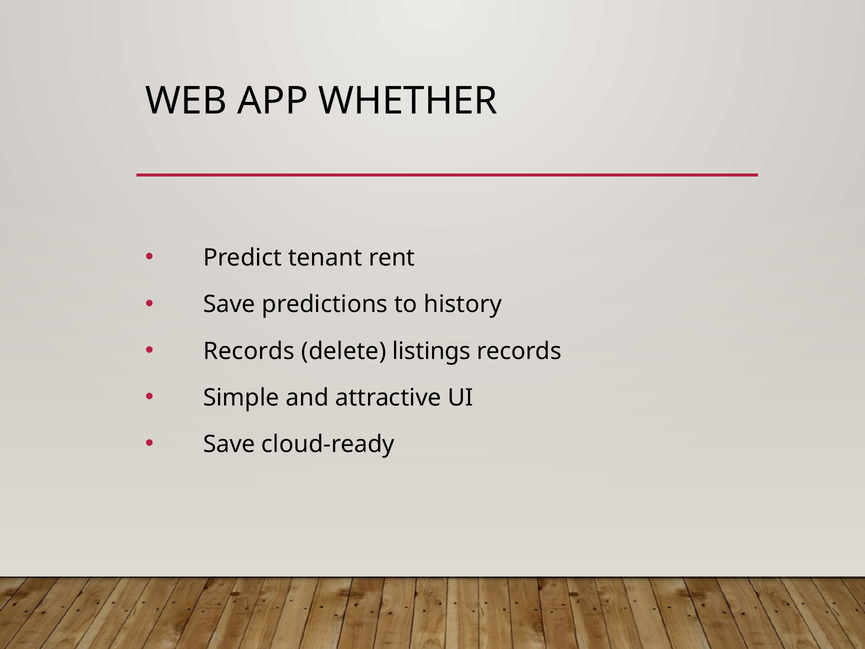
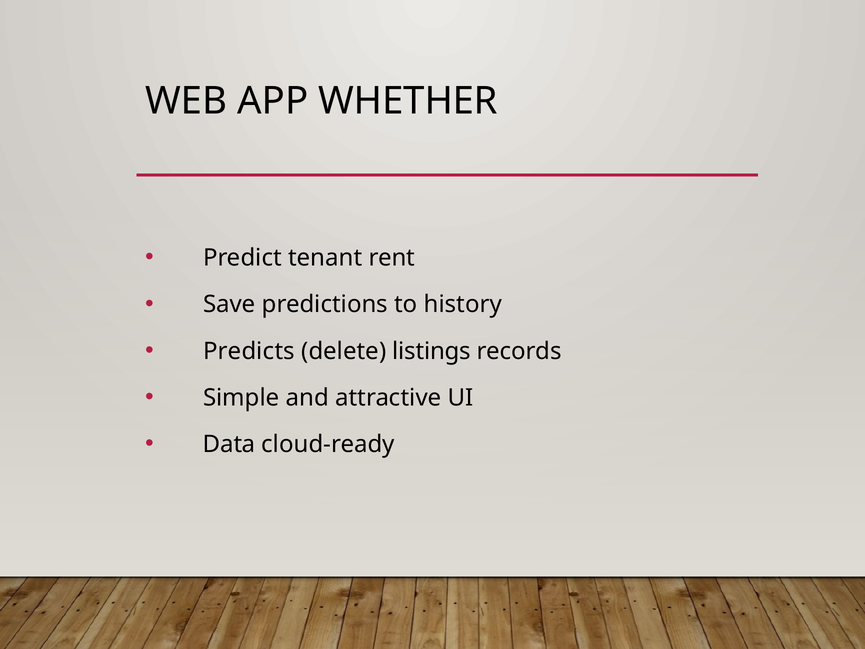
Records at (249, 351): Records -> Predicts
Save at (229, 444): Save -> Data
